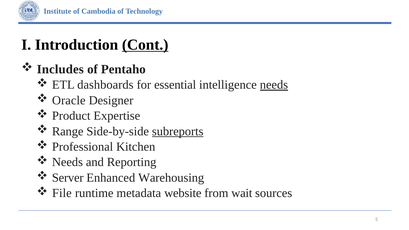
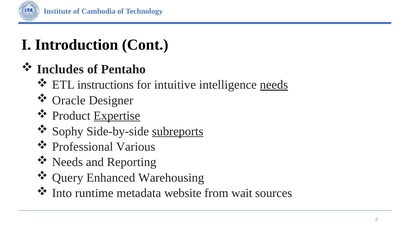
Cont underline: present -> none
dashboards: dashboards -> instructions
essential: essential -> intuitive
Expertise underline: none -> present
Range: Range -> Sophy
Kitchen: Kitchen -> Various
Server: Server -> Query
File: File -> Into
